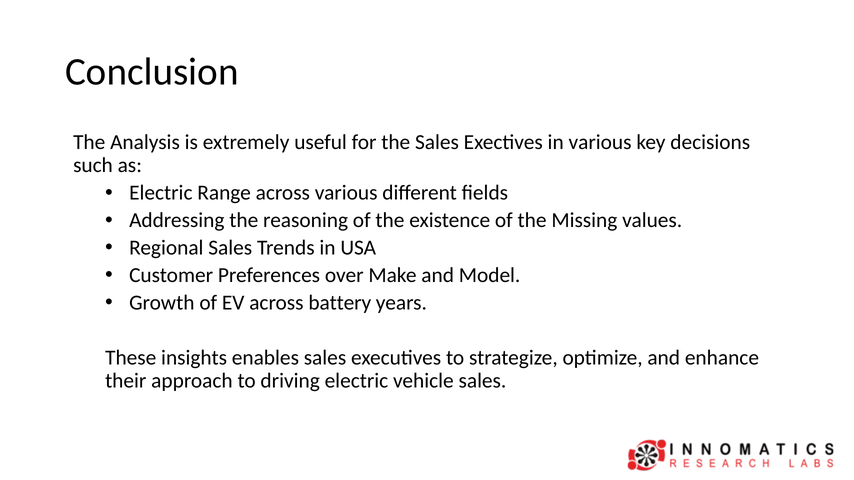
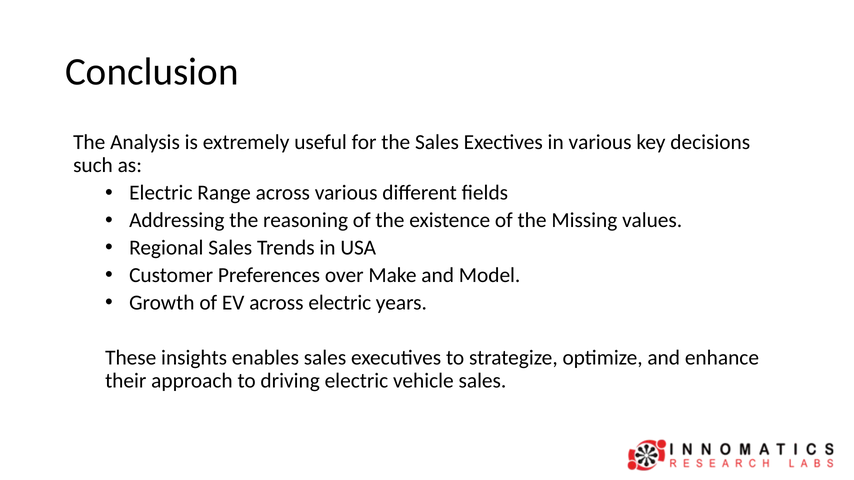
across battery: battery -> electric
